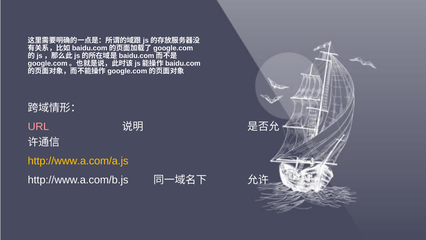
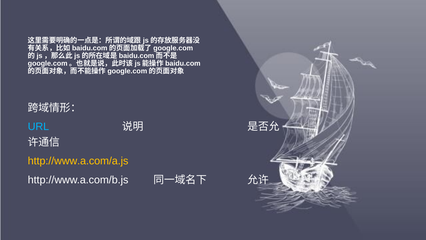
URL colour: pink -> light blue
